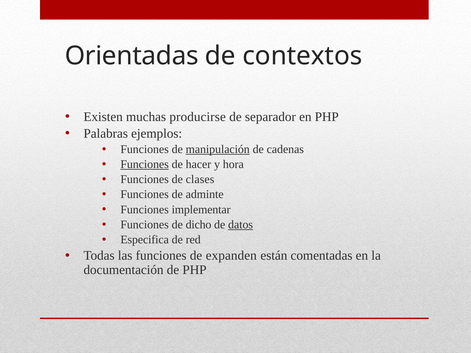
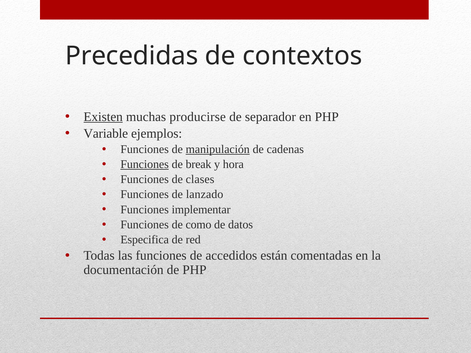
Orientadas: Orientadas -> Precedidas
Existen underline: none -> present
Palabras: Palabras -> Variable
hacer: hacer -> break
adminte: adminte -> lanzado
dicho: dicho -> como
datos underline: present -> none
expanden: expanden -> accedidos
